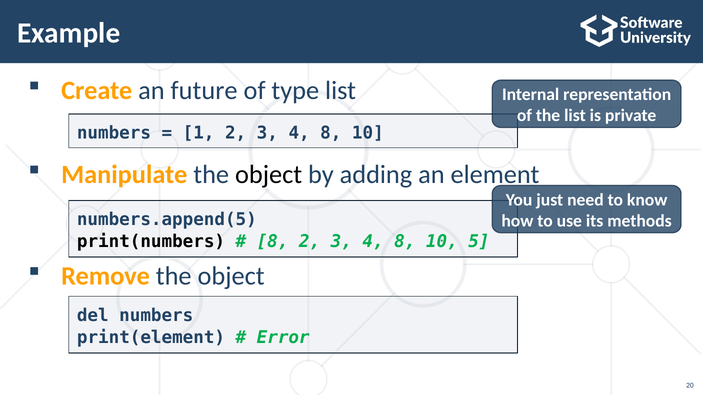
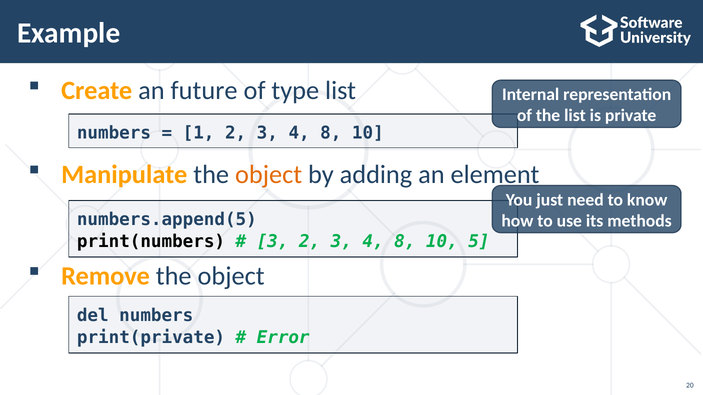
object at (269, 175) colour: black -> orange
8 at (273, 242): 8 -> 3
print(element: print(element -> print(private
